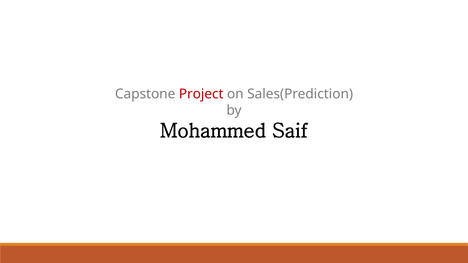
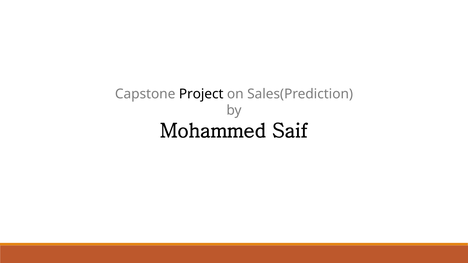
Project colour: red -> black
